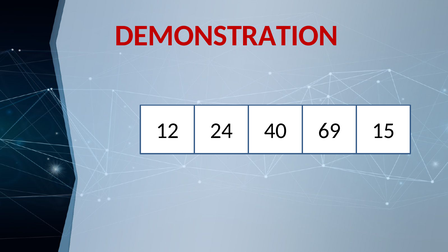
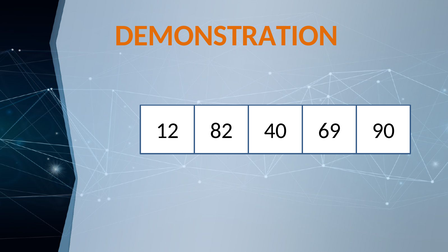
DEMONSTRATION colour: red -> orange
24: 24 -> 82
15: 15 -> 90
